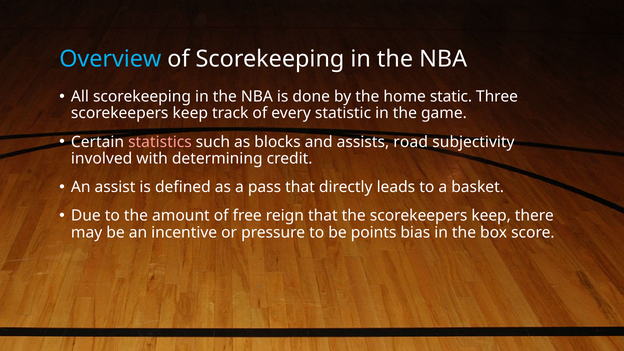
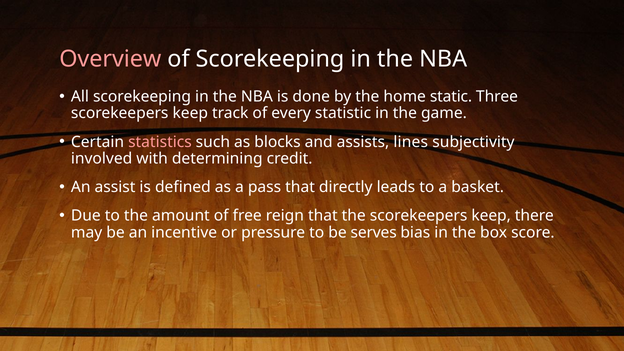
Overview colour: light blue -> pink
road: road -> lines
points: points -> serves
